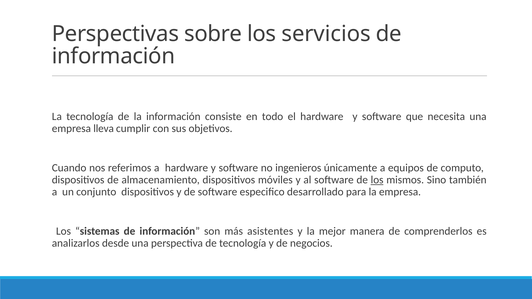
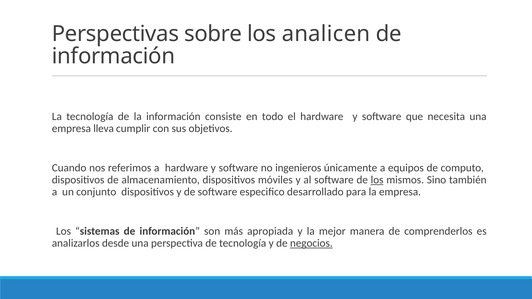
servicios: servicios -> analicen
asistentes: asistentes -> apropiada
negocios underline: none -> present
